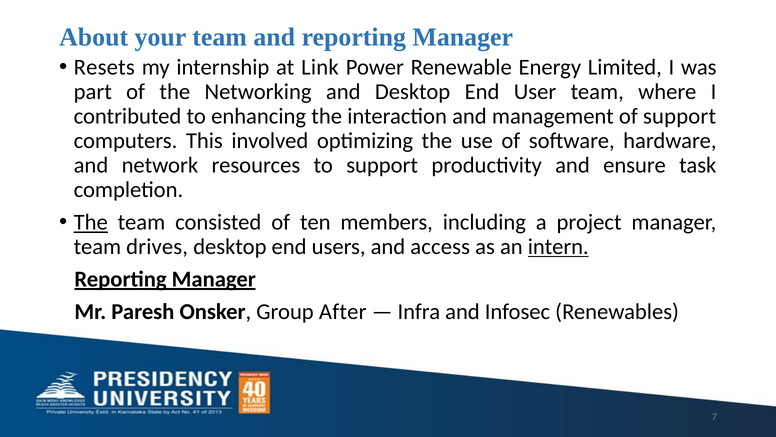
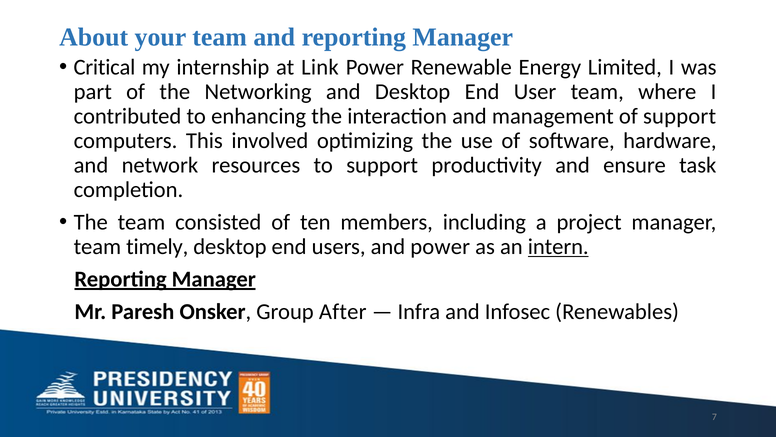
Resets: Resets -> Critical
The at (91, 222) underline: present -> none
drives: drives -> timely
and access: access -> power
